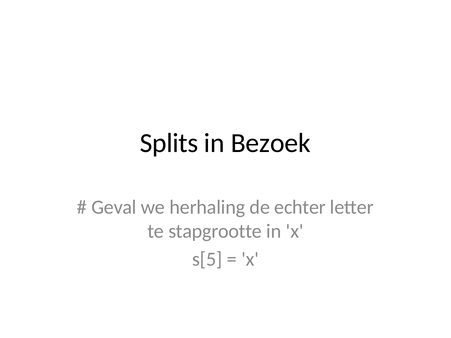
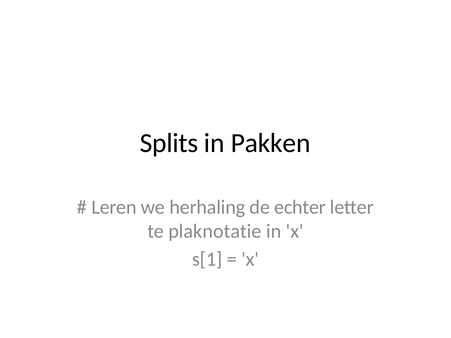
Bezoek: Bezoek -> Pakken
Geval: Geval -> Leren
stapgrootte: stapgrootte -> plaknotatie
s[5: s[5 -> s[1
